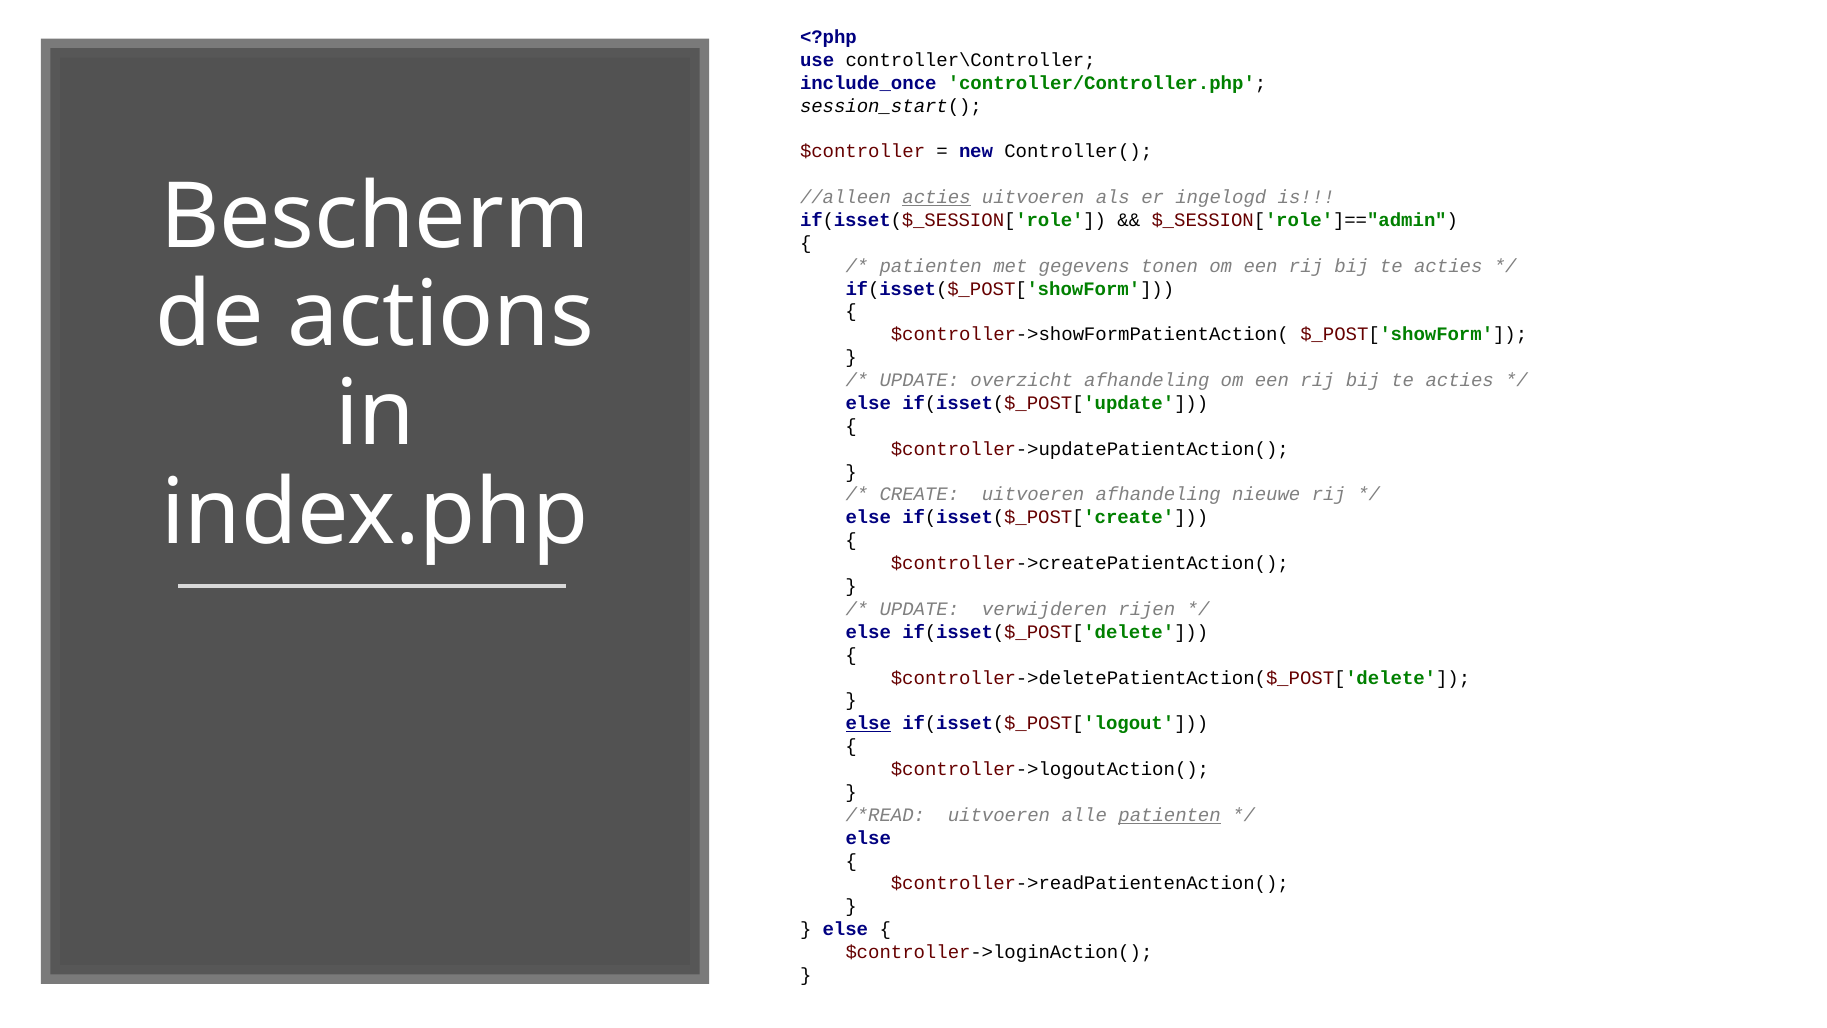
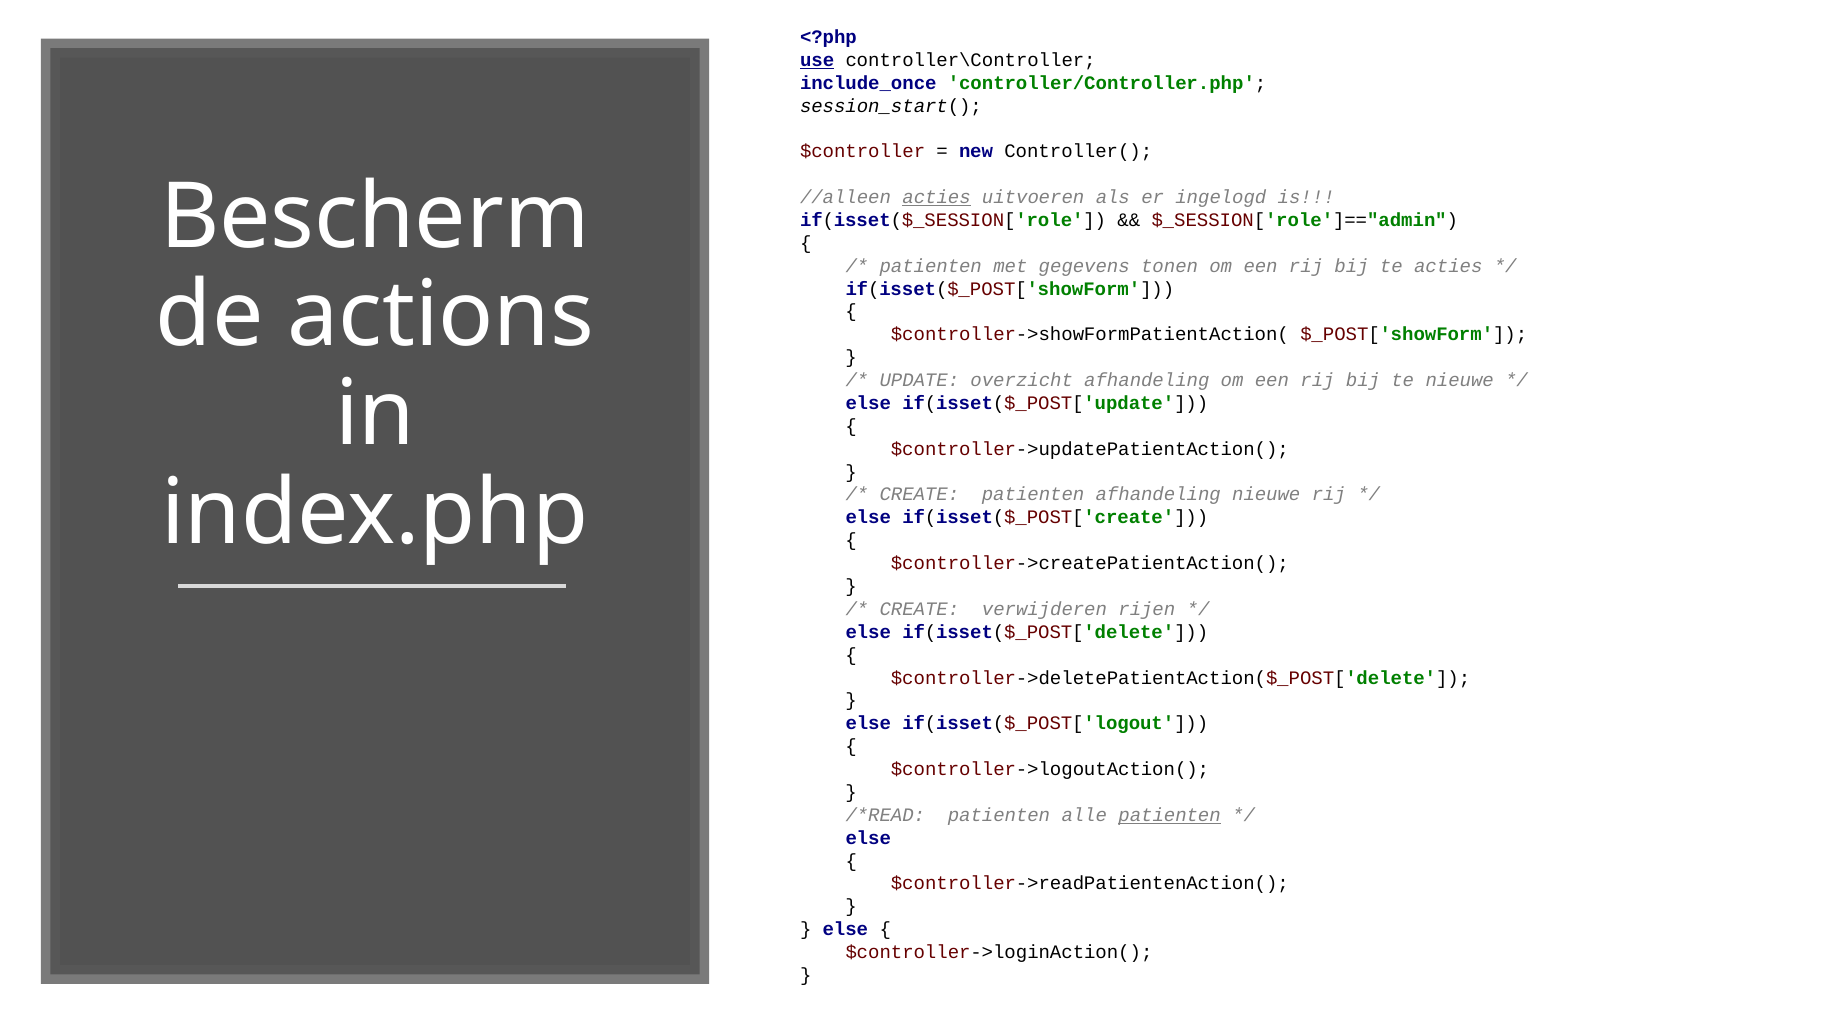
use underline: none -> present
acties at (1460, 380): acties -> nieuwe
CREATE uitvoeren: uitvoeren -> patienten
UPDATE at (919, 609): UPDATE -> CREATE
else at (868, 723) underline: present -> none
uitvoeren at (999, 815): uitvoeren -> patienten
